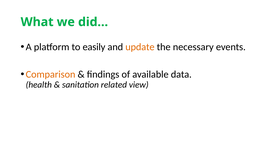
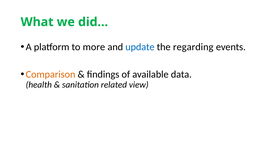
easily: easily -> more
update colour: orange -> blue
necessary: necessary -> regarding
